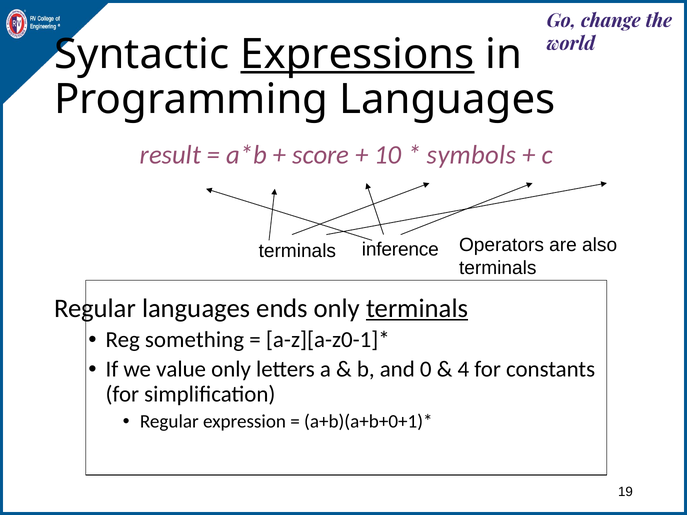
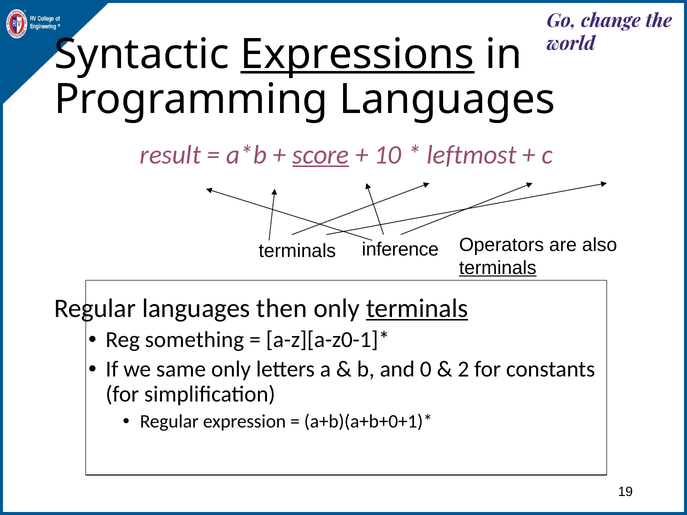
score underline: none -> present
symbols: symbols -> leftmost
terminals at (498, 268) underline: none -> present
ends: ends -> then
value: value -> same
4: 4 -> 2
